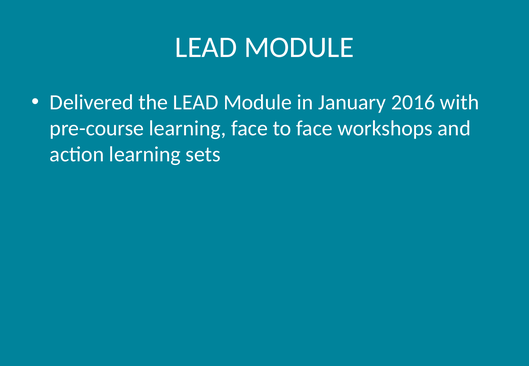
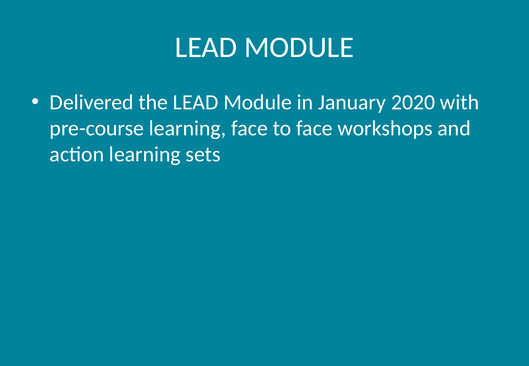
2016: 2016 -> 2020
